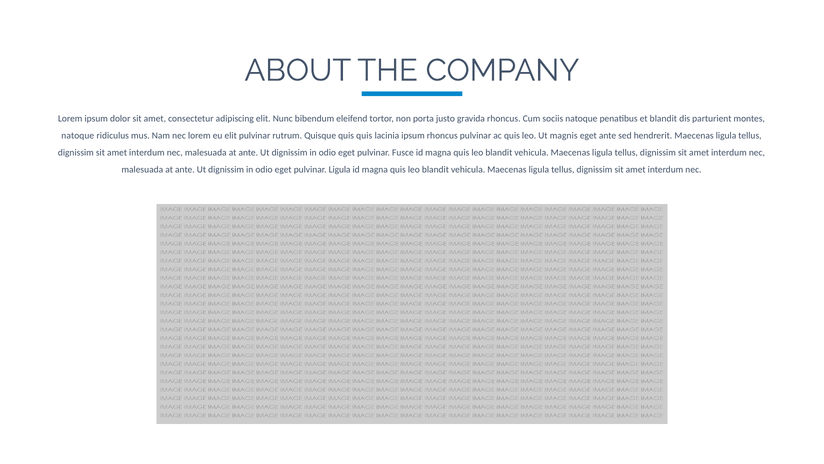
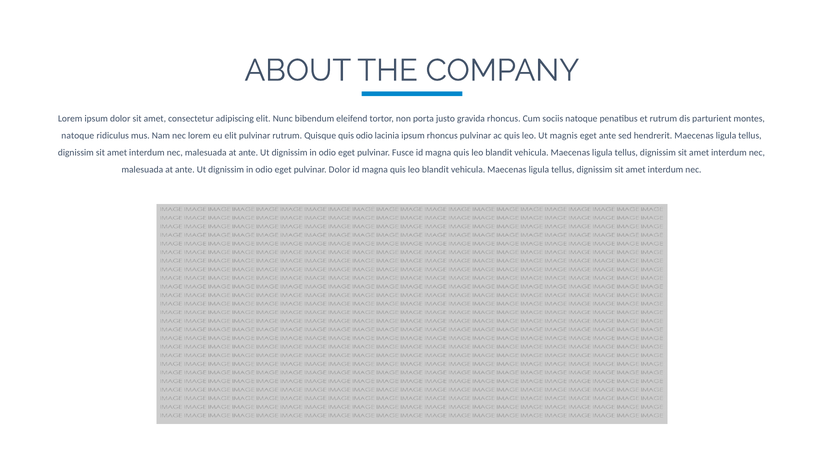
et blandit: blandit -> rutrum
quis quis: quis -> odio
pulvinar Ligula: Ligula -> Dolor
